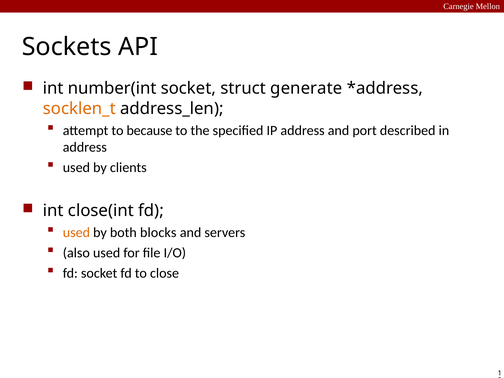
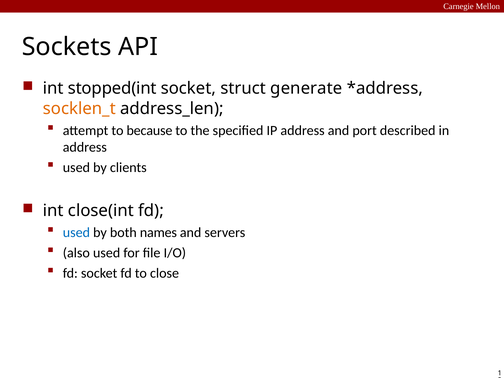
number(int: number(int -> stopped(int
used at (76, 232) colour: orange -> blue
blocks: blocks -> names
